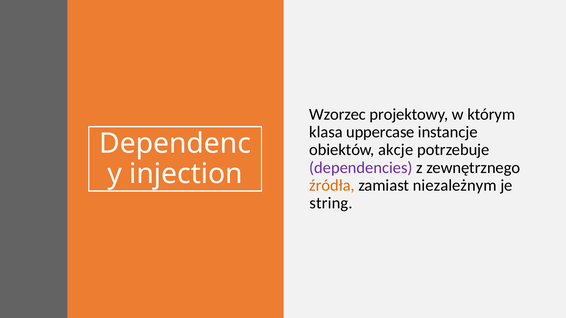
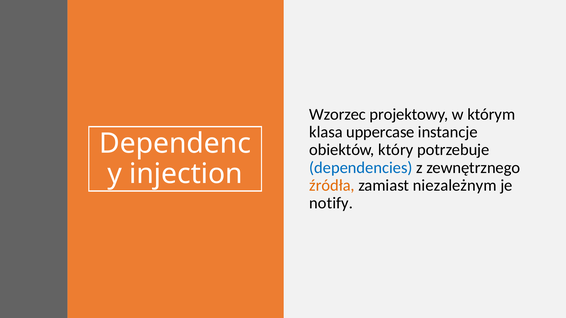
akcje: akcje -> który
dependencies colour: purple -> blue
string: string -> notify
